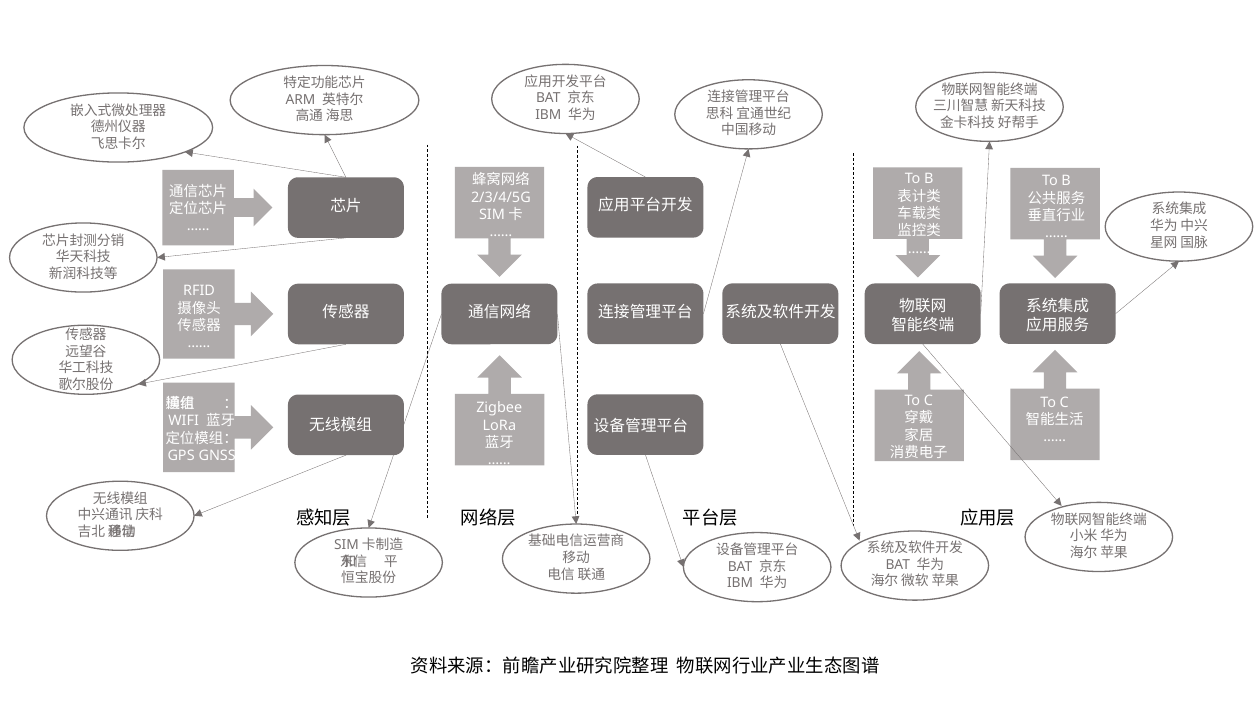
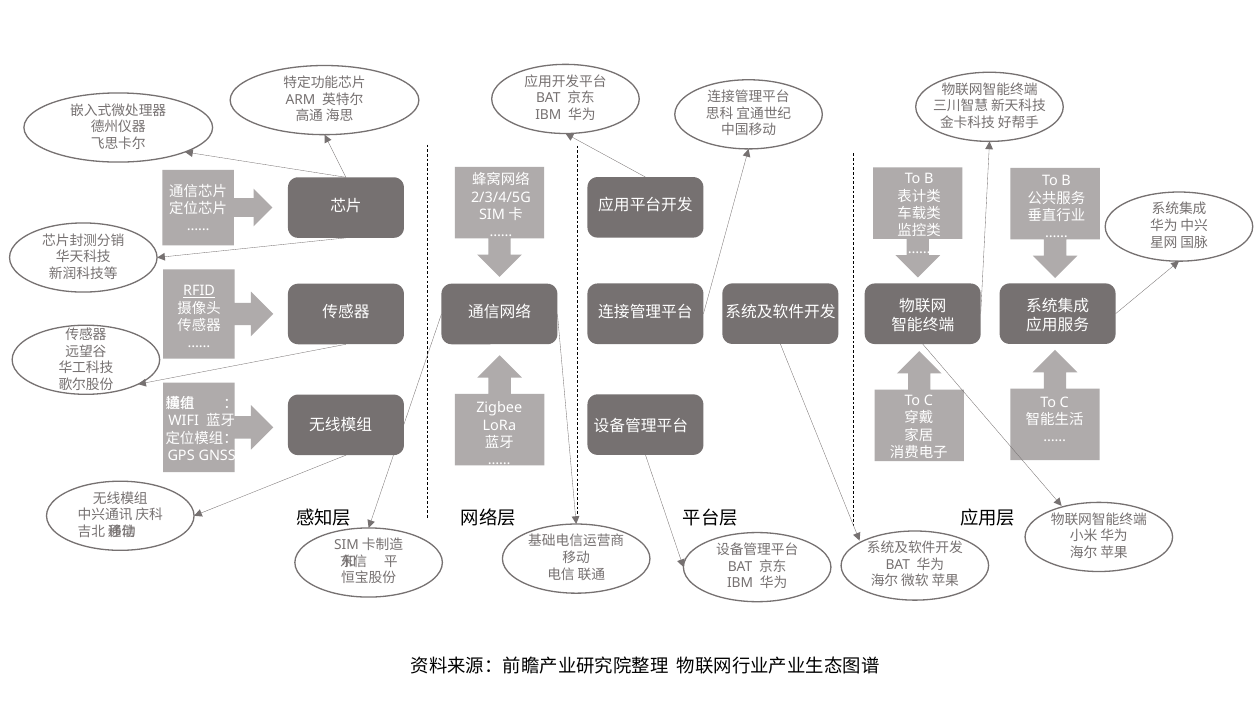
RFID underline: none -> present
